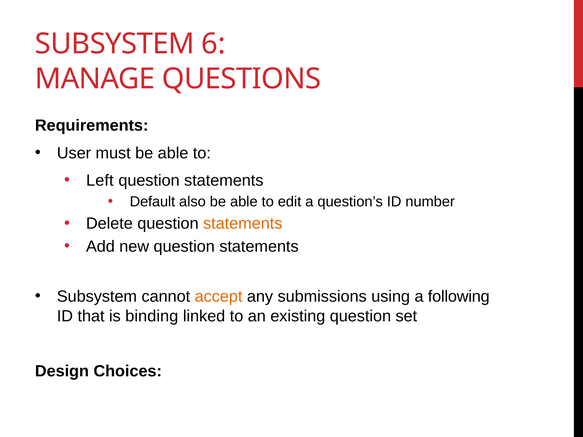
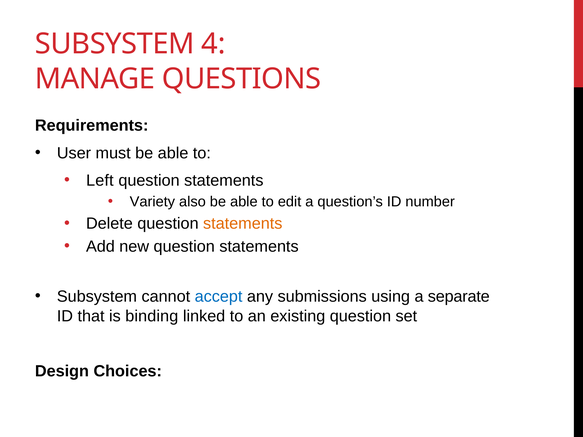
6: 6 -> 4
Default: Default -> Variety
accept colour: orange -> blue
following: following -> separate
